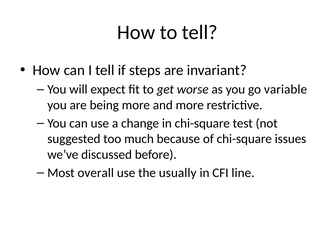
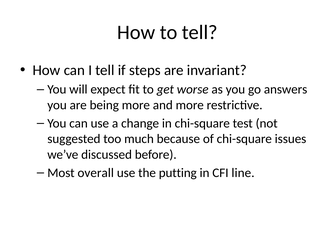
variable: variable -> answers
usually: usually -> putting
